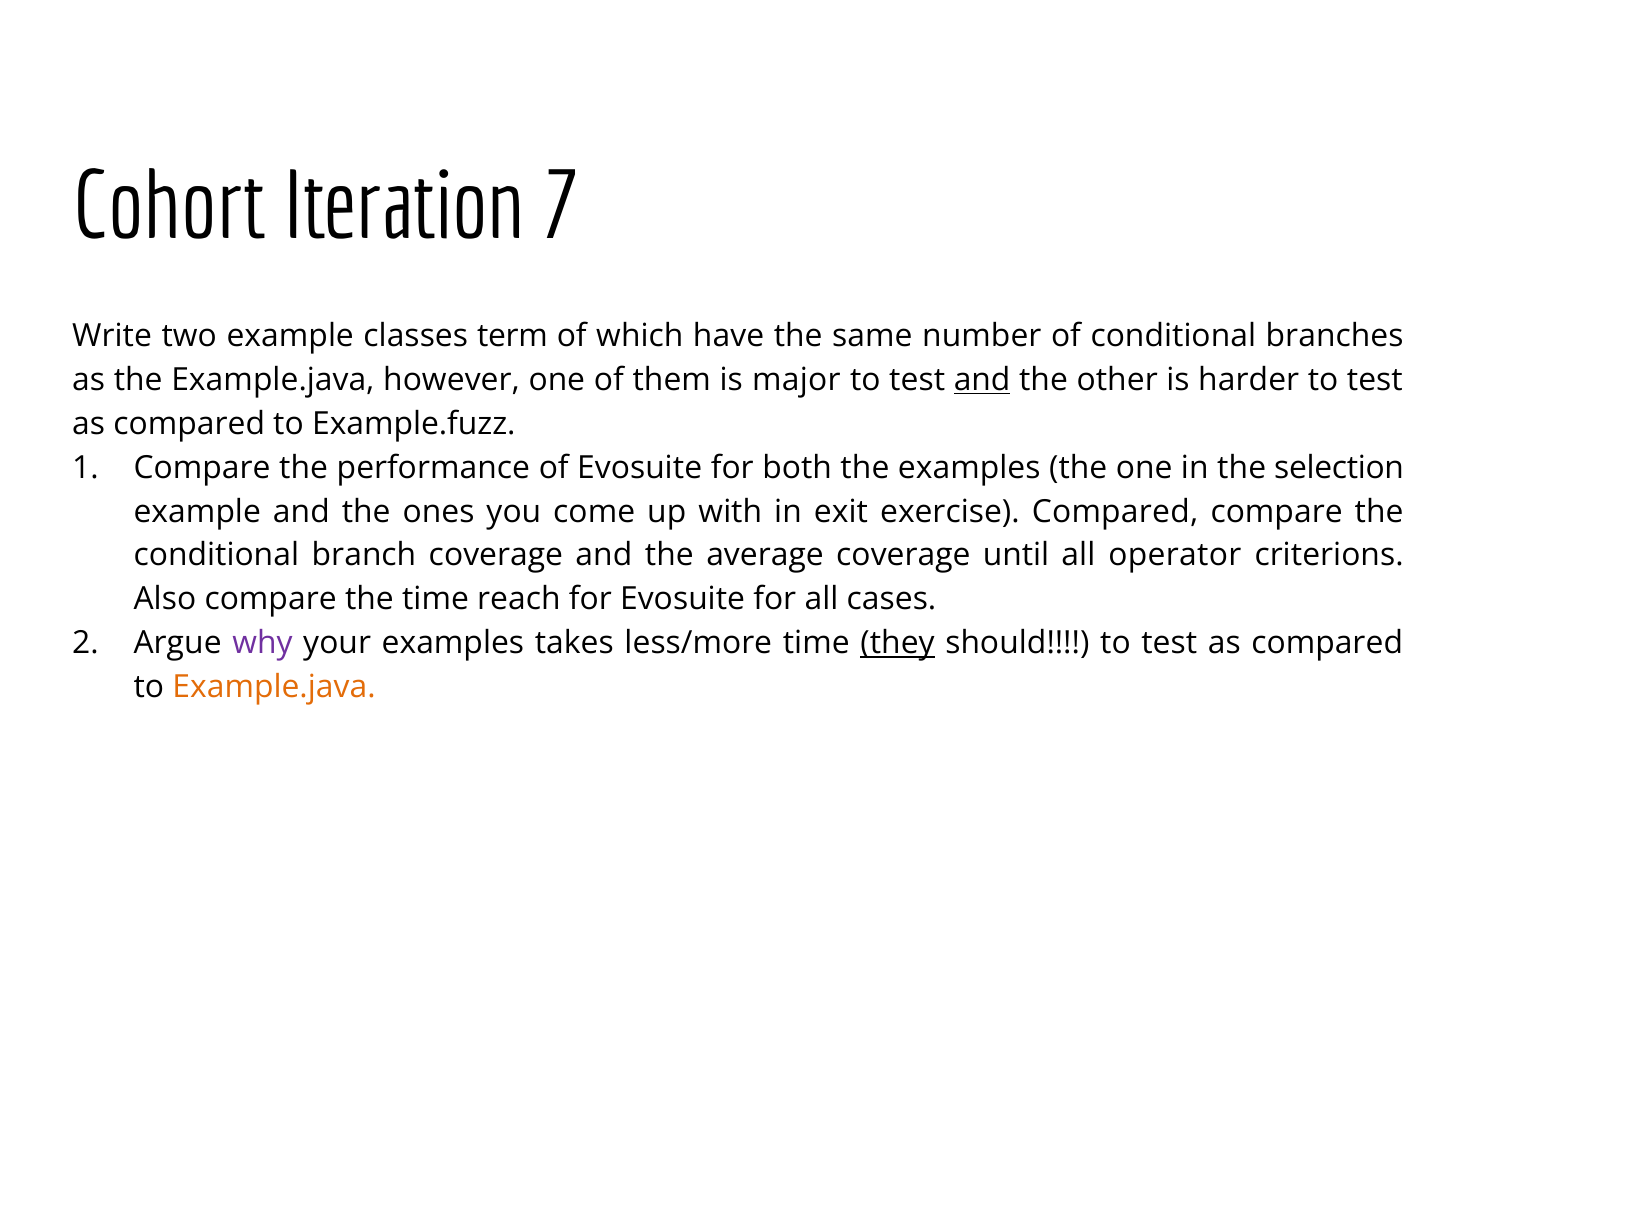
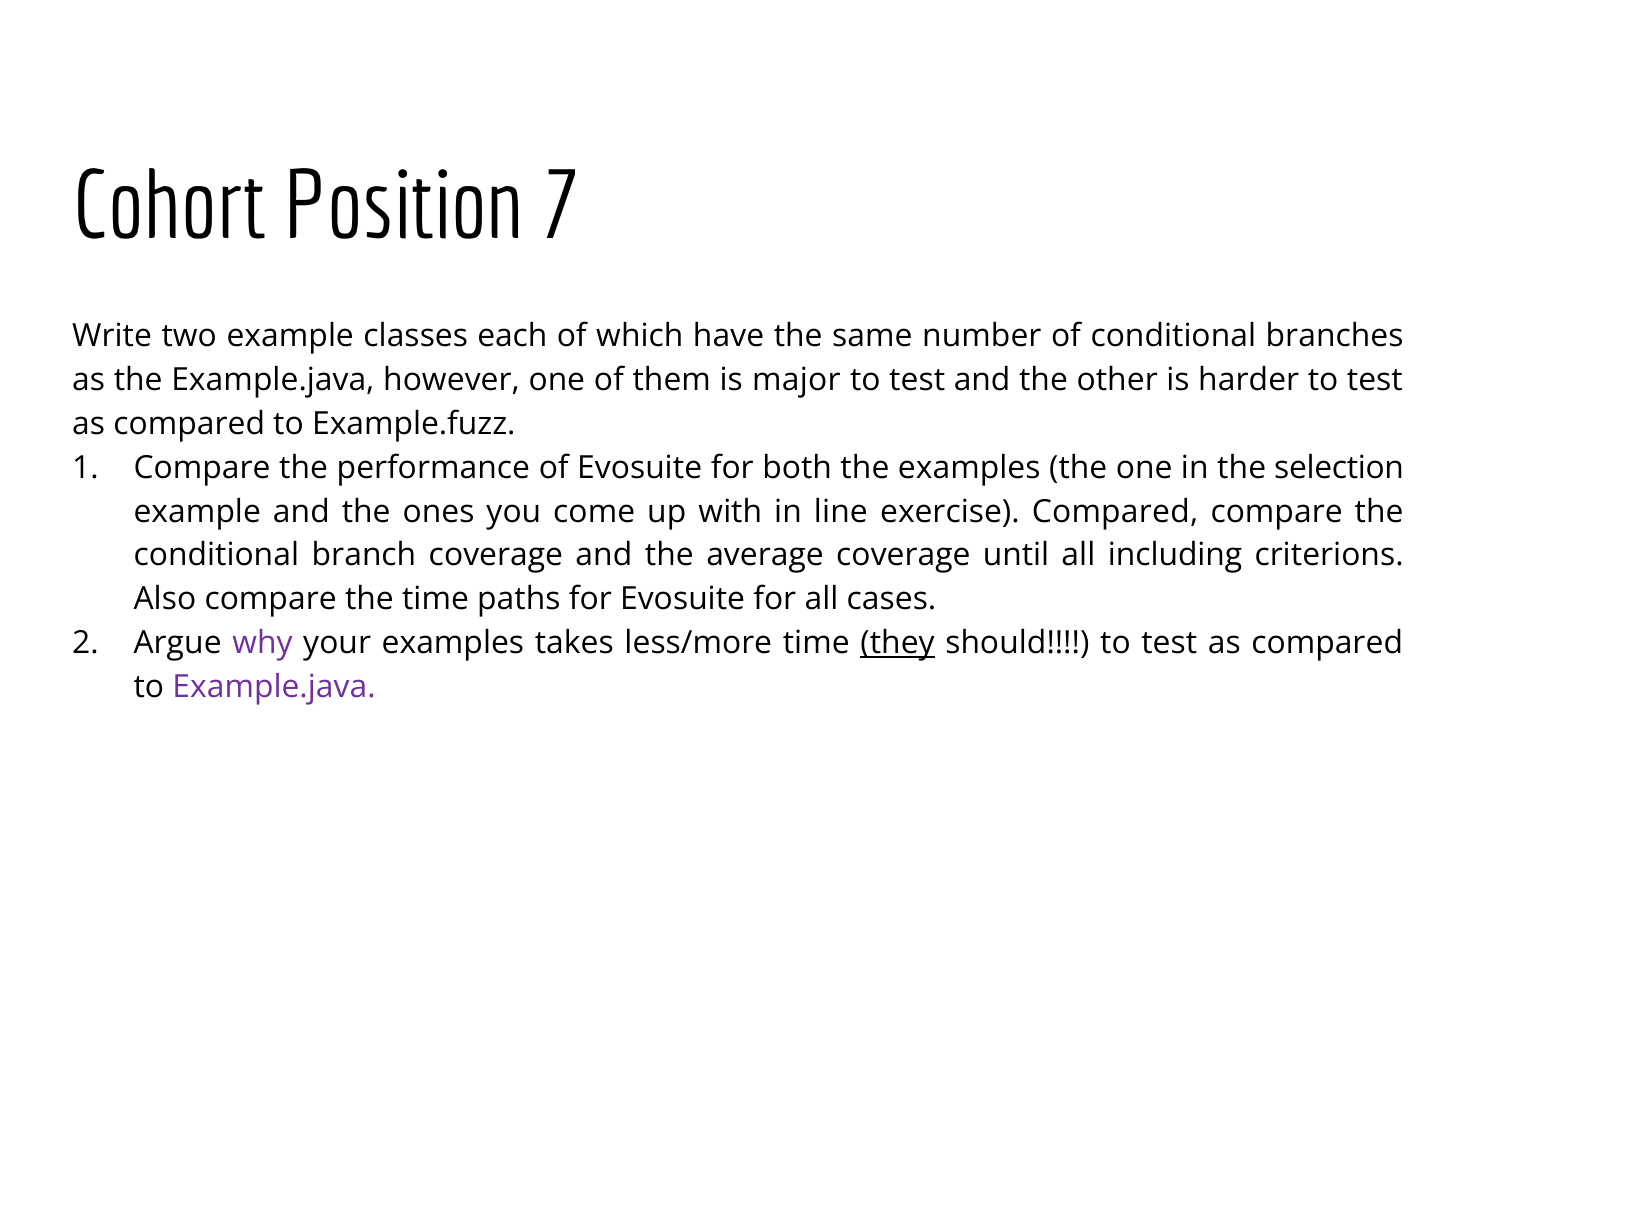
Iteration: Iteration -> Position
term: term -> each
and at (982, 380) underline: present -> none
exit: exit -> line
operator: operator -> including
reach: reach -> paths
Example.java at (274, 687) colour: orange -> purple
